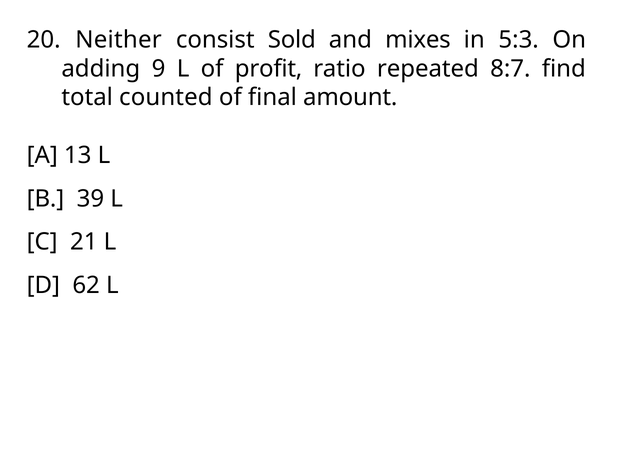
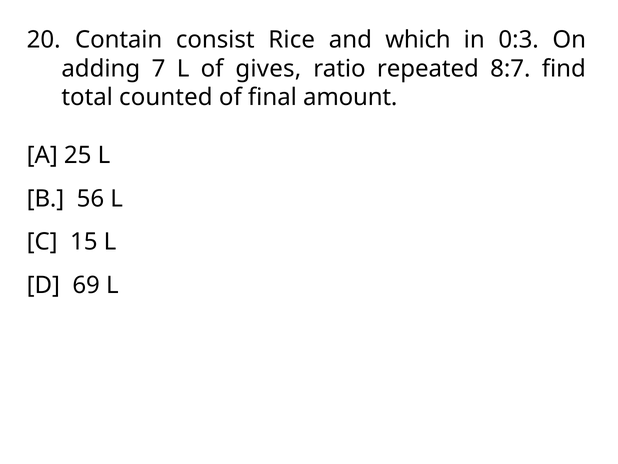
Neither: Neither -> Contain
Sold: Sold -> Rice
mixes: mixes -> which
5:3: 5:3 -> 0:3
9: 9 -> 7
profit: profit -> gives
13: 13 -> 25
39: 39 -> 56
21: 21 -> 15
62: 62 -> 69
